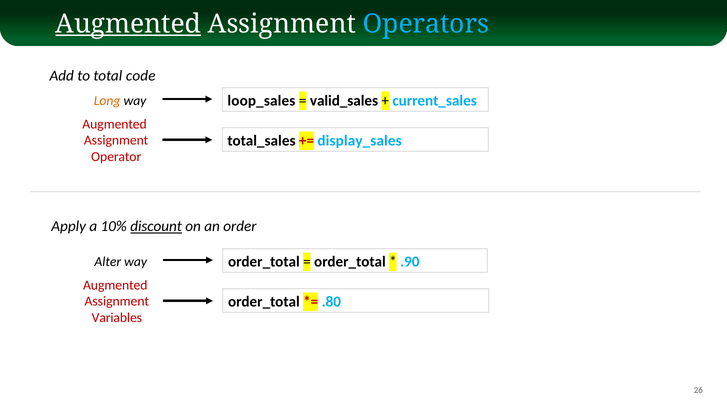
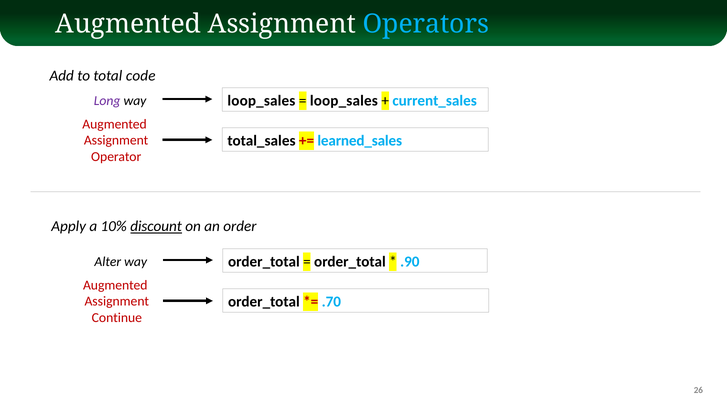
Augmented at (128, 24) underline: present -> none
valid_sales at (344, 101): valid_sales -> loop_sales
Long colour: orange -> purple
display_sales: display_sales -> learned_sales
.80: .80 -> .70
Variables: Variables -> Continue
